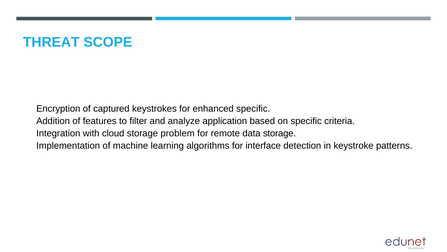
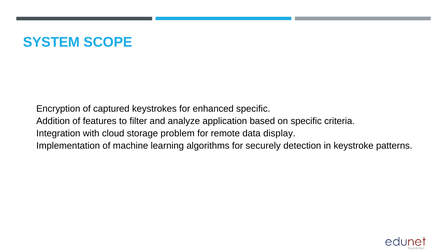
THREAT: THREAT -> SYSTEM
data storage: storage -> display
interface: interface -> securely
